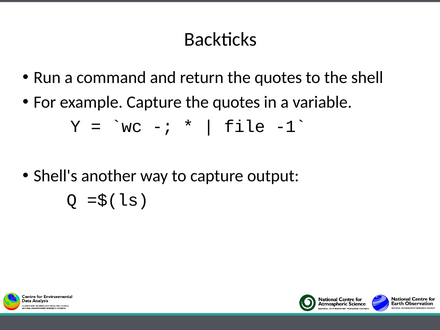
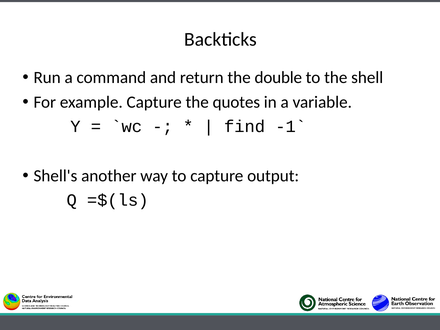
return the quotes: quotes -> double
file: file -> find
